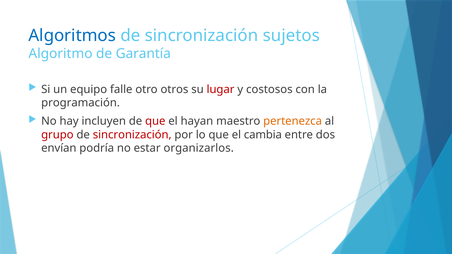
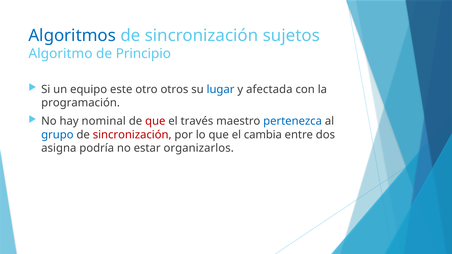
Garantía: Garantía -> Principio
falle: falle -> este
lugar colour: red -> blue
costosos: costosos -> afectada
incluyen: incluyen -> nominal
hayan: hayan -> través
pertenezca colour: orange -> blue
grupo colour: red -> blue
envían: envían -> asigna
